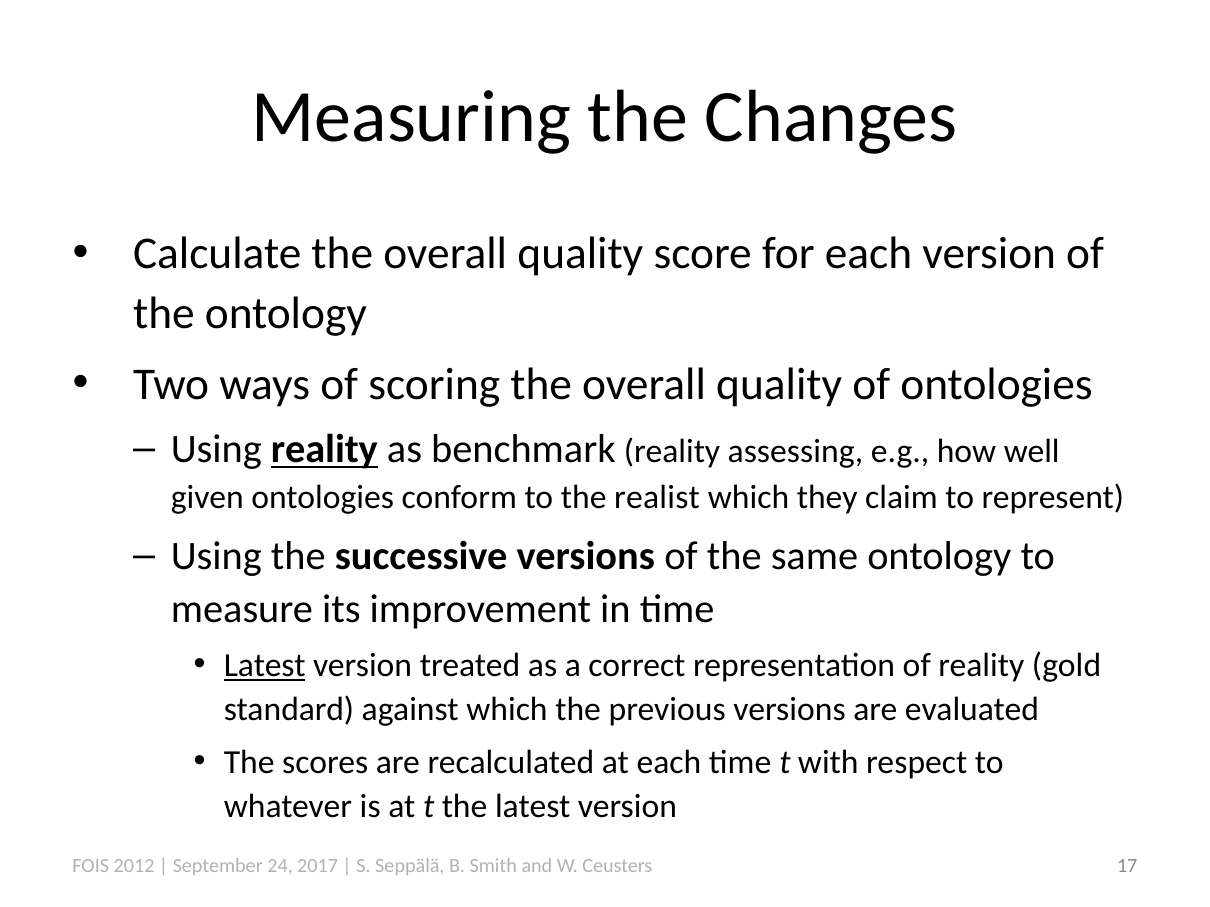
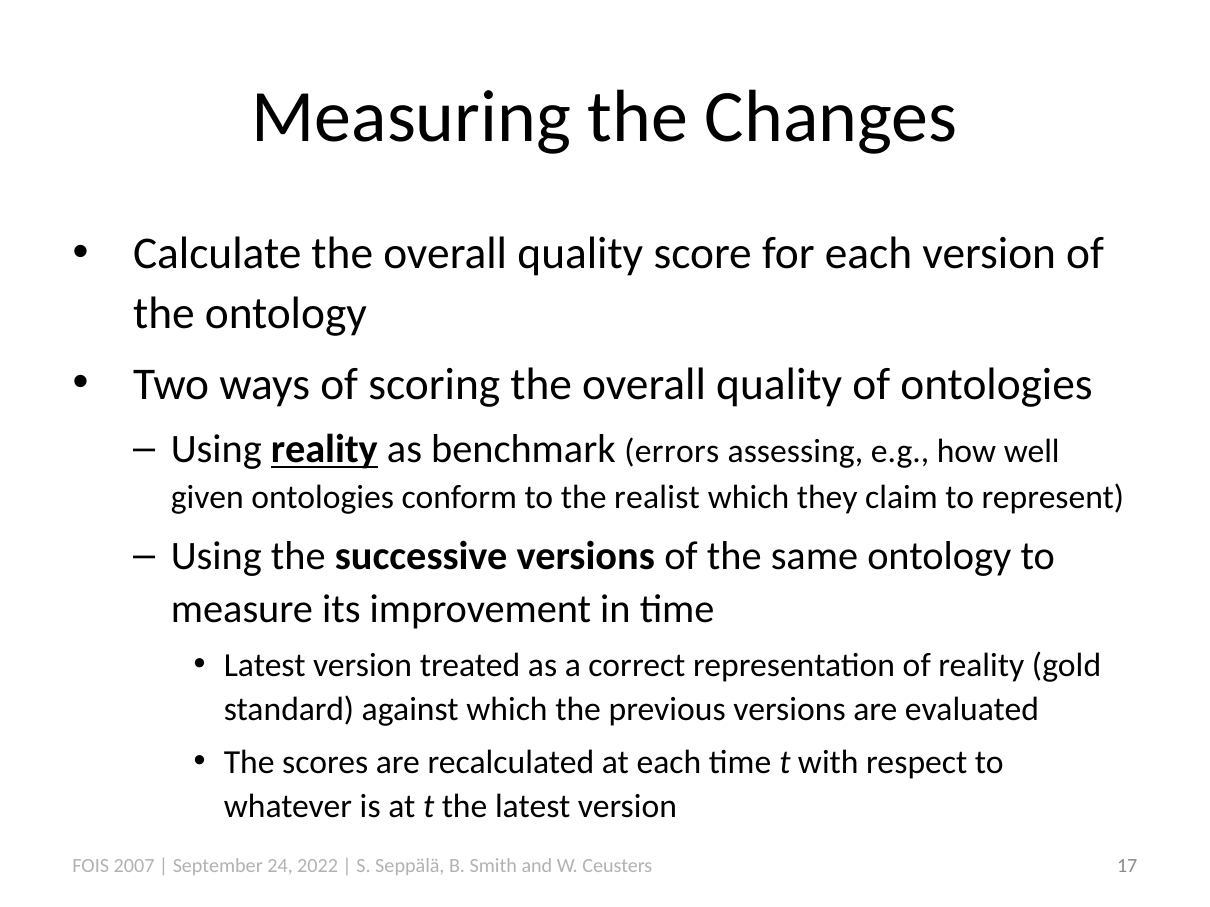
benchmark reality: reality -> errors
Latest at (265, 666) underline: present -> none
2012: 2012 -> 2007
2017: 2017 -> 2022
